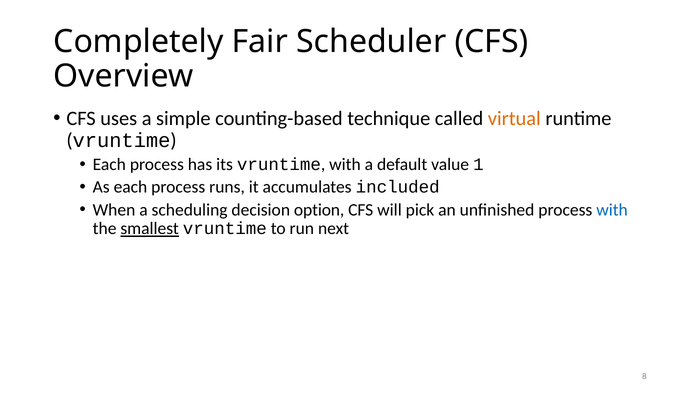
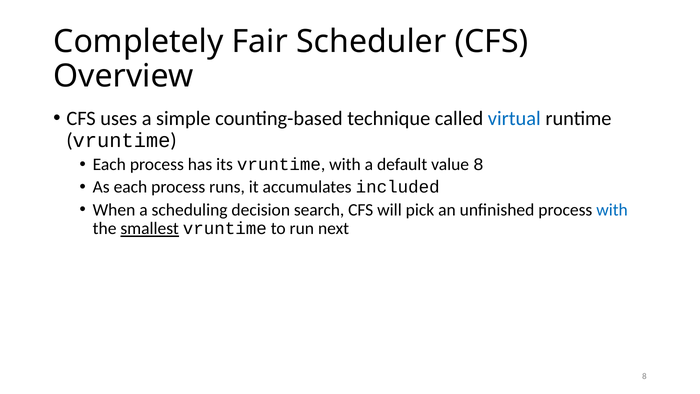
virtual colour: orange -> blue
value 1: 1 -> 8
option: option -> search
